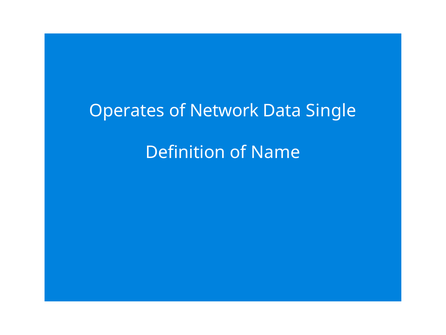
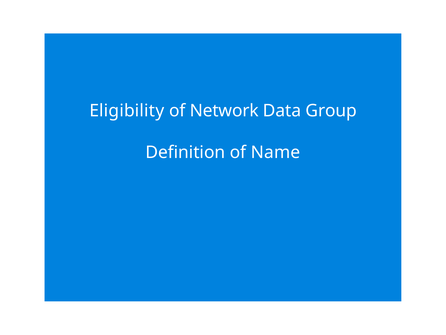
Operates: Operates -> Eligibility
Single: Single -> Group
